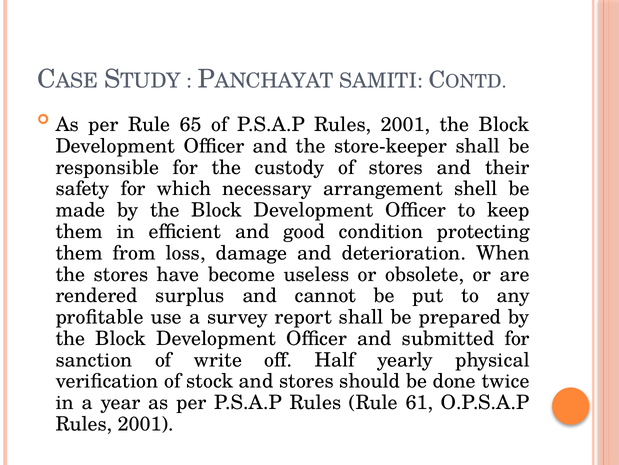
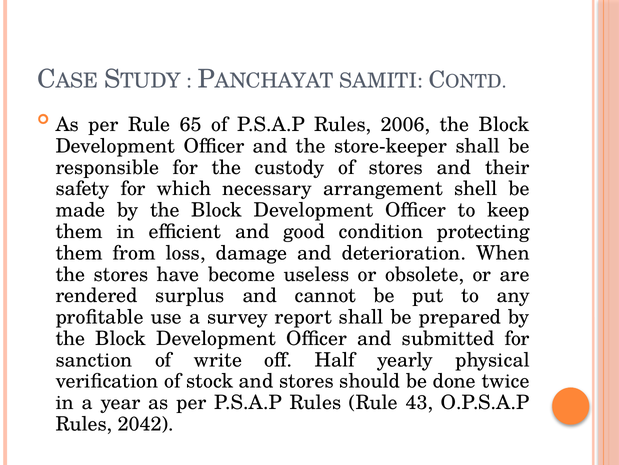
P.S.A.P Rules 2001: 2001 -> 2006
61: 61 -> 43
2001 at (146, 423): 2001 -> 2042
